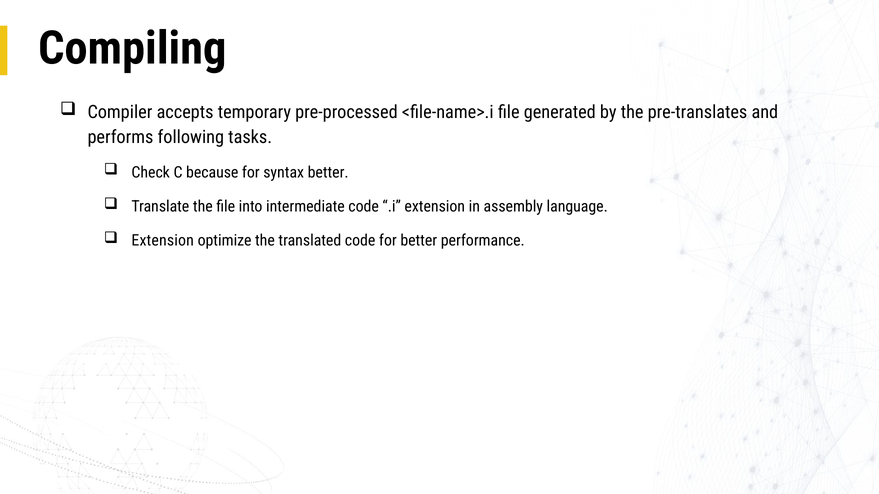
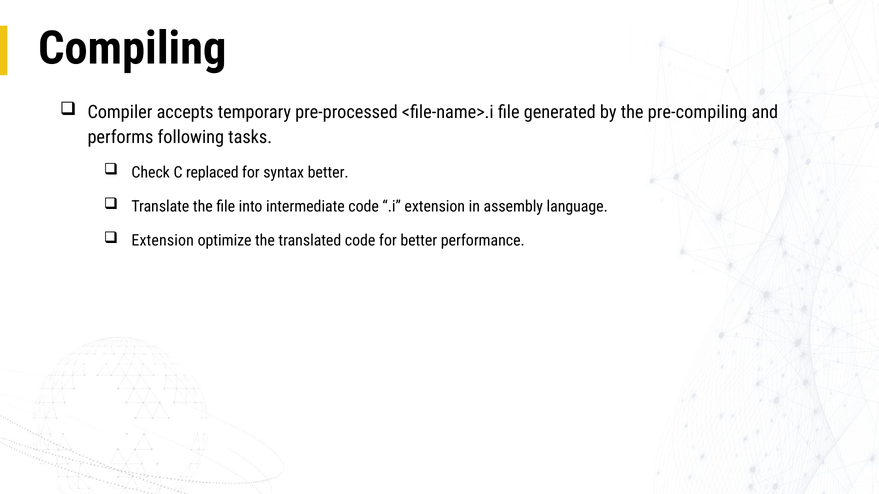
pre-translates: pre-translates -> pre-compiling
because: because -> replaced
